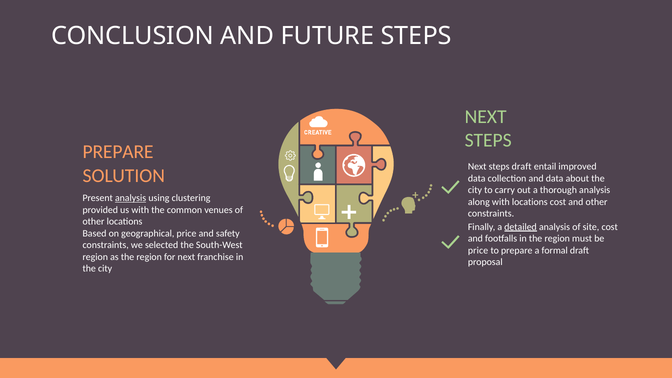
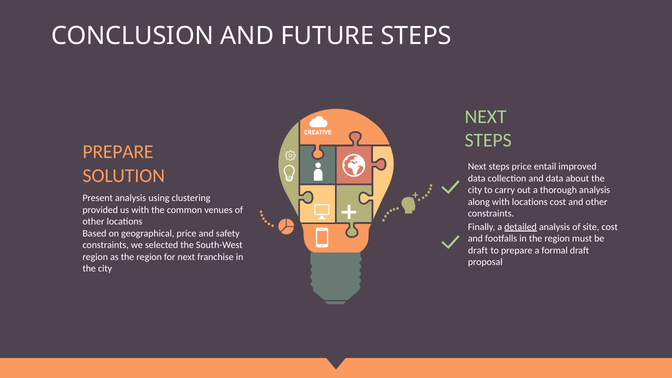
steps draft: draft -> price
analysis at (131, 198) underline: present -> none
price at (478, 250): price -> draft
